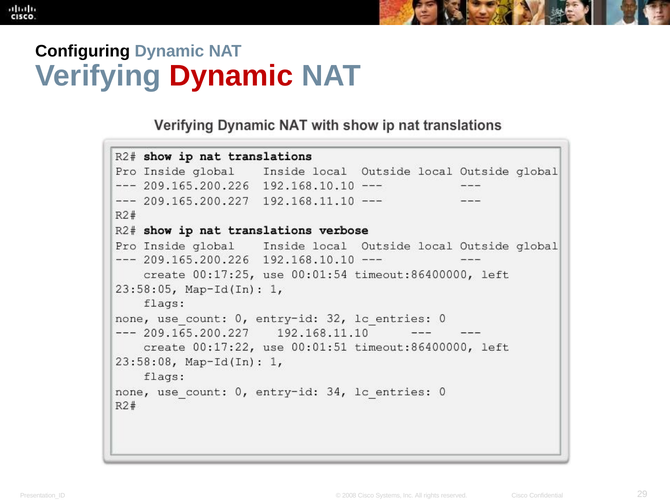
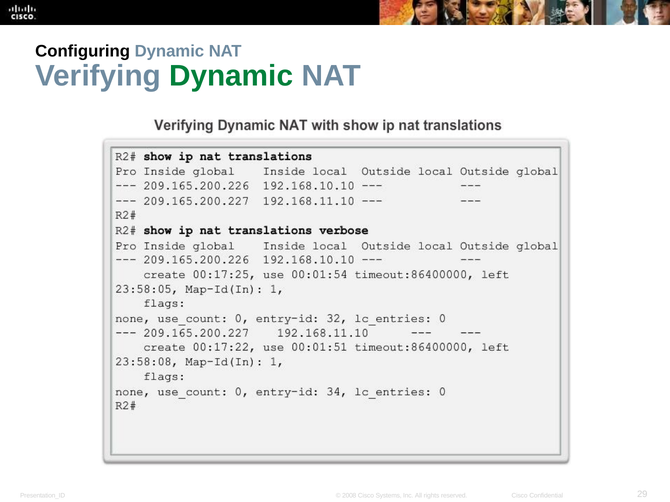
Dynamic at (231, 76) colour: red -> green
